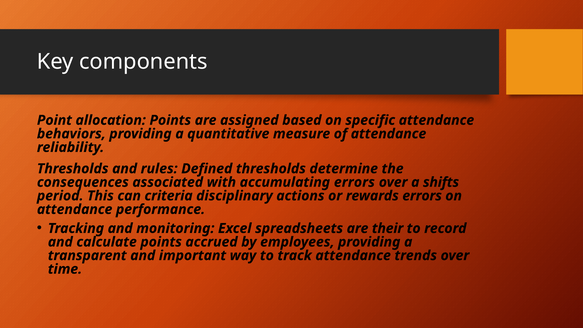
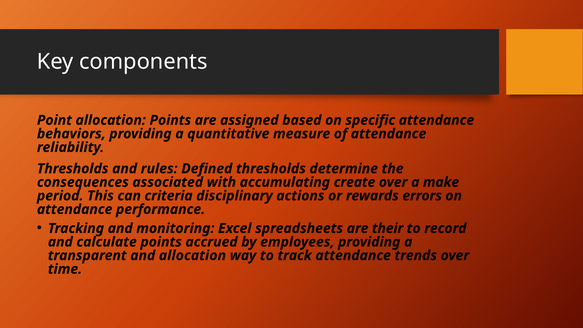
accumulating errors: errors -> create
shifts: shifts -> make
and important: important -> allocation
